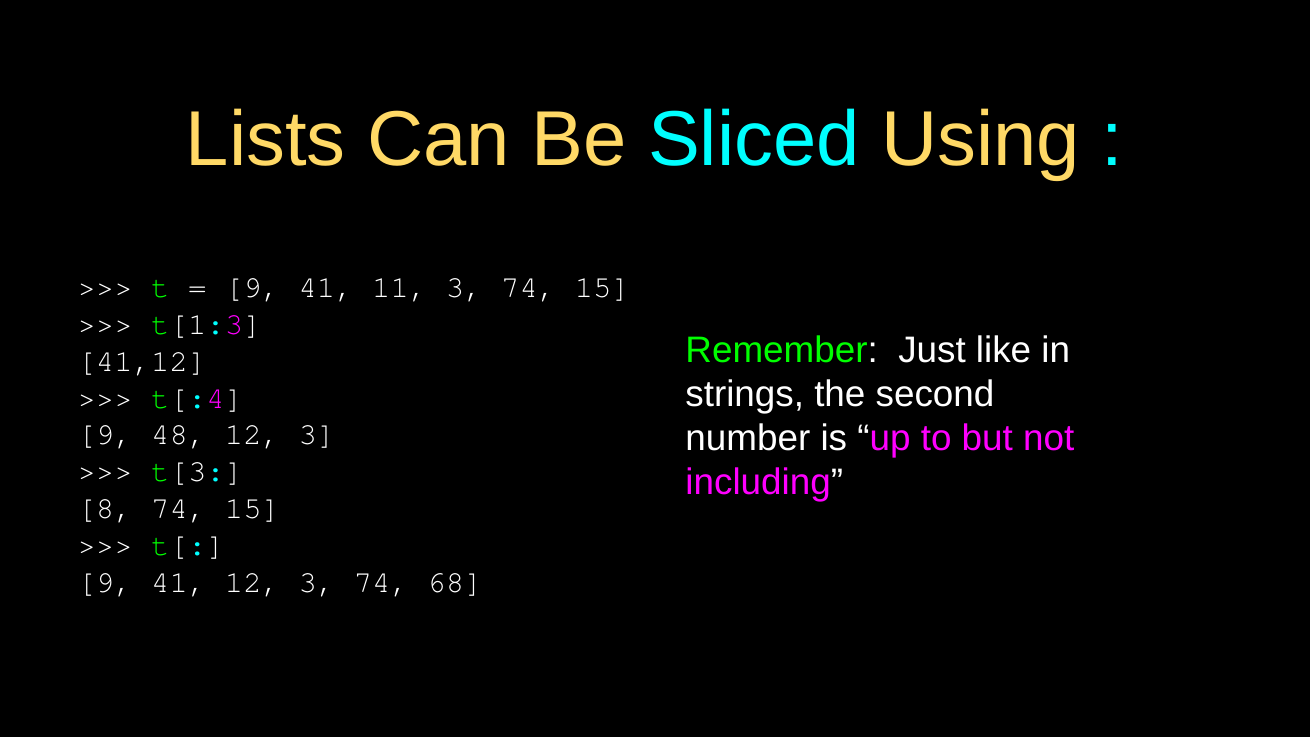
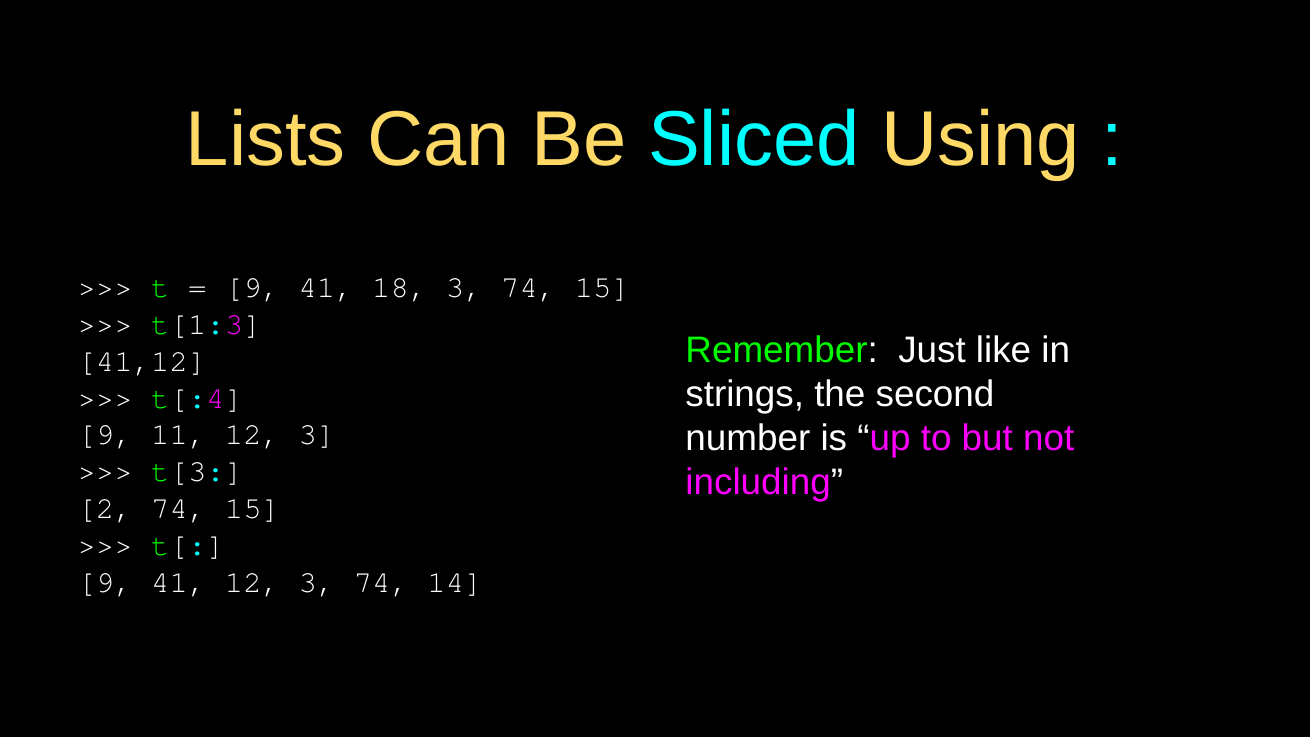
11: 11 -> 18
48: 48 -> 11
8: 8 -> 2
68: 68 -> 14
